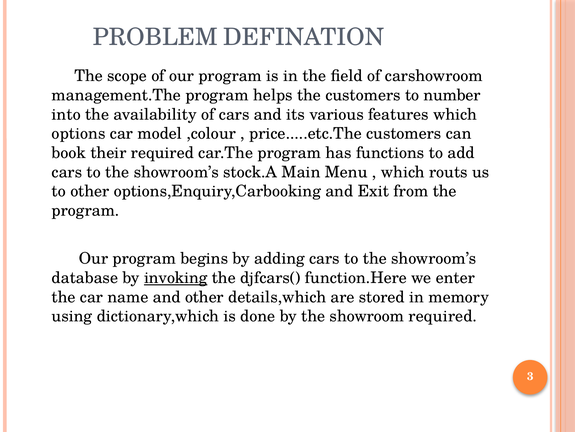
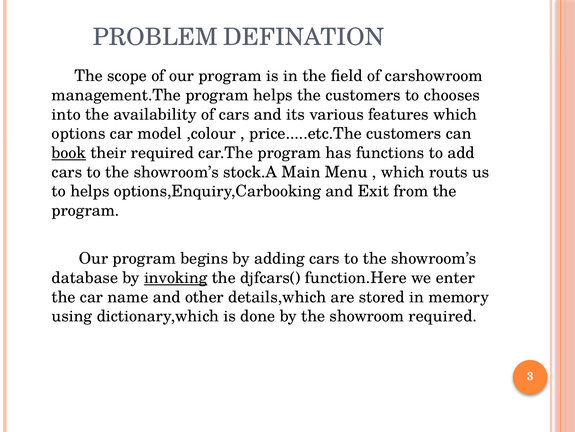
number: number -> chooses
book underline: none -> present
to other: other -> helps
